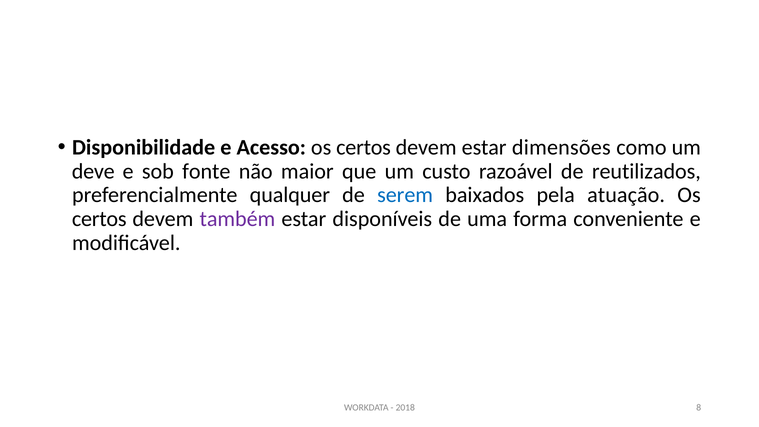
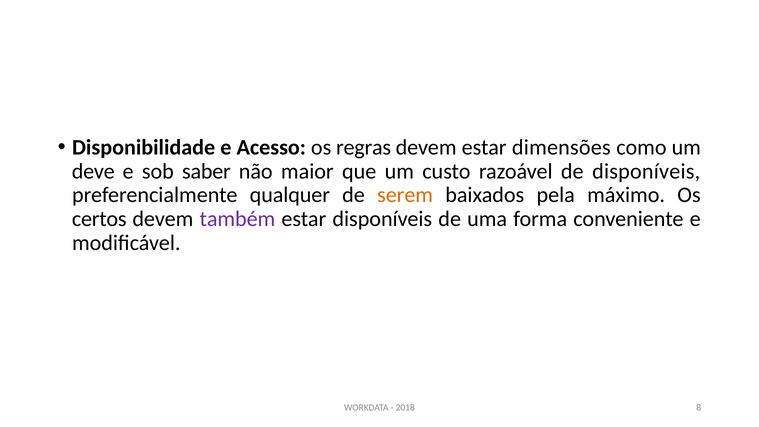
Acesso os certos: certos -> regras
fonte: fonte -> saber
de reutilizados: reutilizados -> disponíveis
serem colour: blue -> orange
atuação: atuação -> máximo
